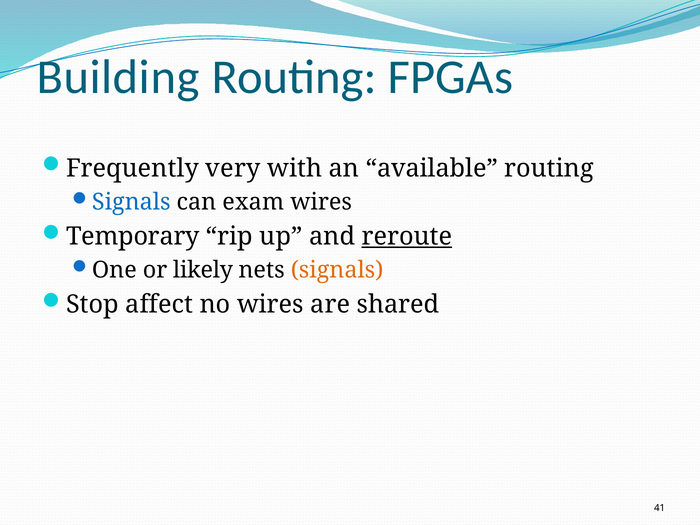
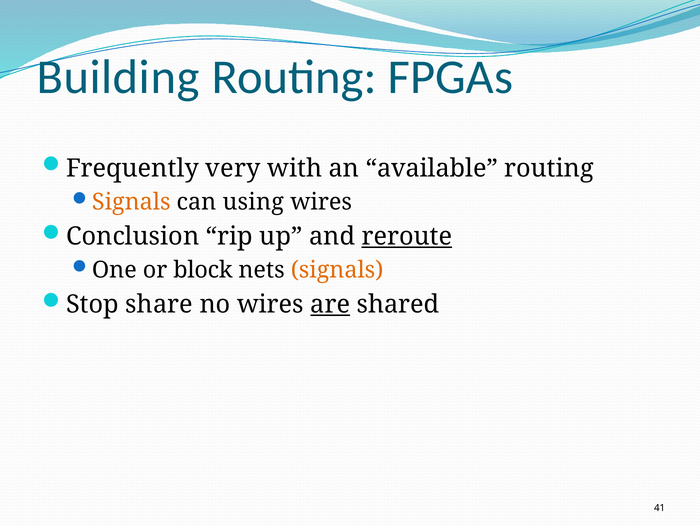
Signals at (131, 202) colour: blue -> orange
exam: exam -> using
Temporary: Temporary -> Conclusion
likely: likely -> block
affect: affect -> share
are underline: none -> present
